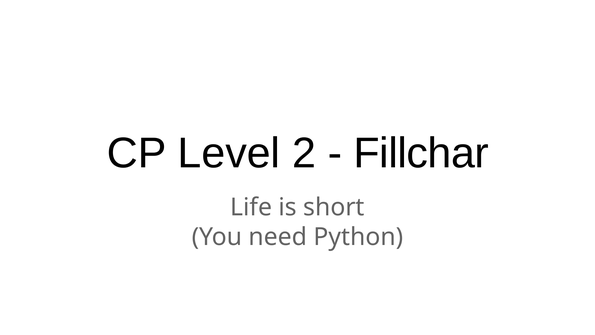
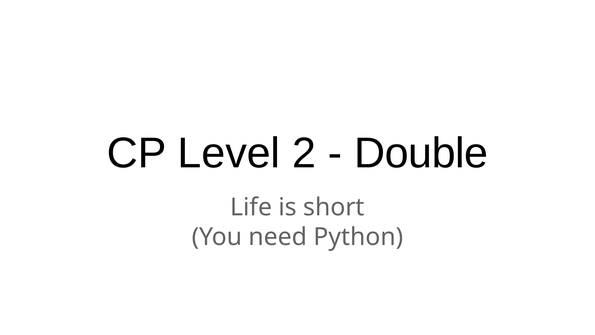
Fillchar: Fillchar -> Double
